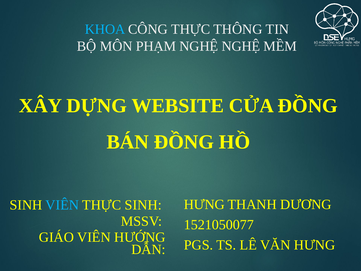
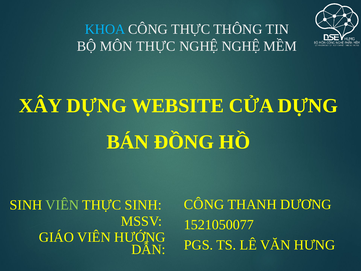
MÔN PHẠM: PHẠM -> THỰC
CỬA ĐỒNG: ĐỒNG -> DỰNG
HƯNG at (204, 204): HƯNG -> CÔNG
VIÊN at (62, 205) colour: light blue -> light green
